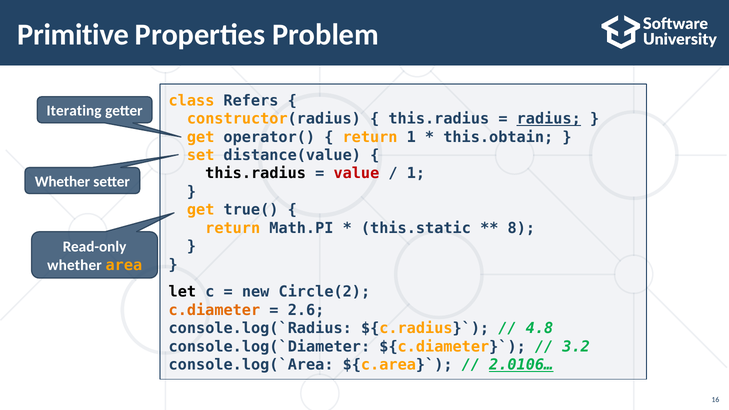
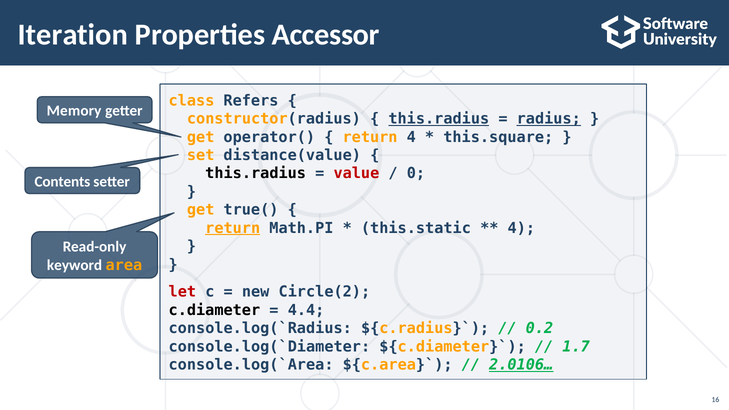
Primitive: Primitive -> Iteration
Problem: Problem -> Accessor
Iterating: Iterating -> Memory
this.radius at (439, 119) underline: none -> present
return 1: 1 -> 4
this.obtain: this.obtain -> this.square
1 at (416, 173): 1 -> 0
Whether at (62, 182): Whether -> Contents
return at (233, 228) underline: none -> present
8 at (521, 228): 8 -> 4
whether at (74, 265): whether -> keyword
let colour: black -> red
c.diameter colour: orange -> black
2.6: 2.6 -> 4.4
4.8: 4.8 -> 0.2
3.2: 3.2 -> 1.7
